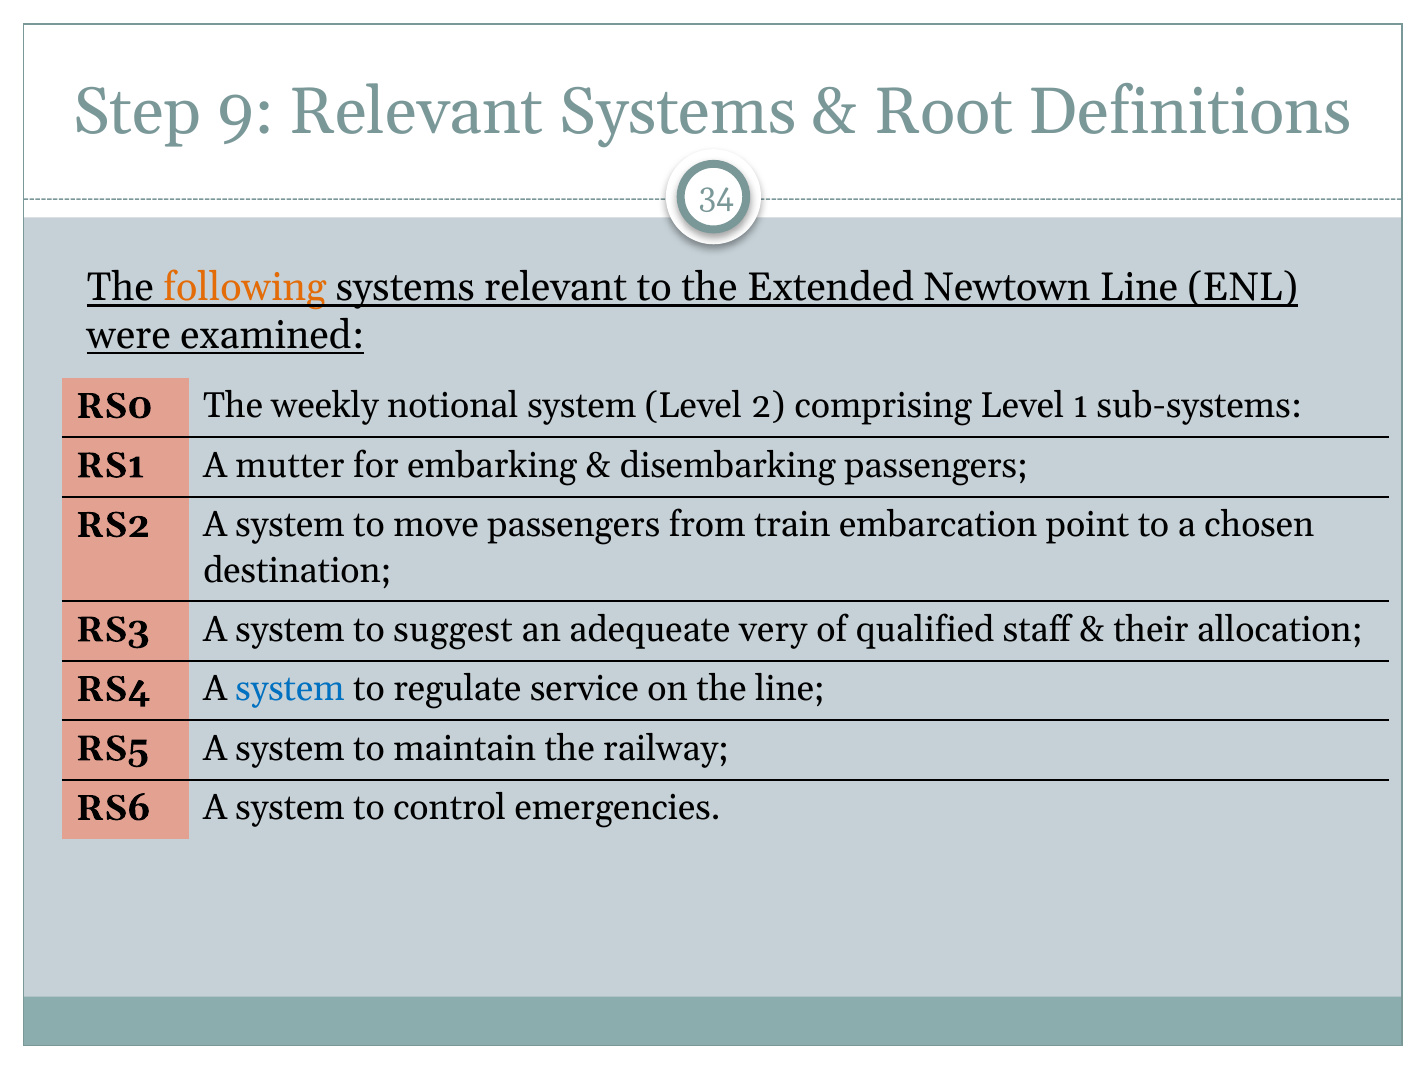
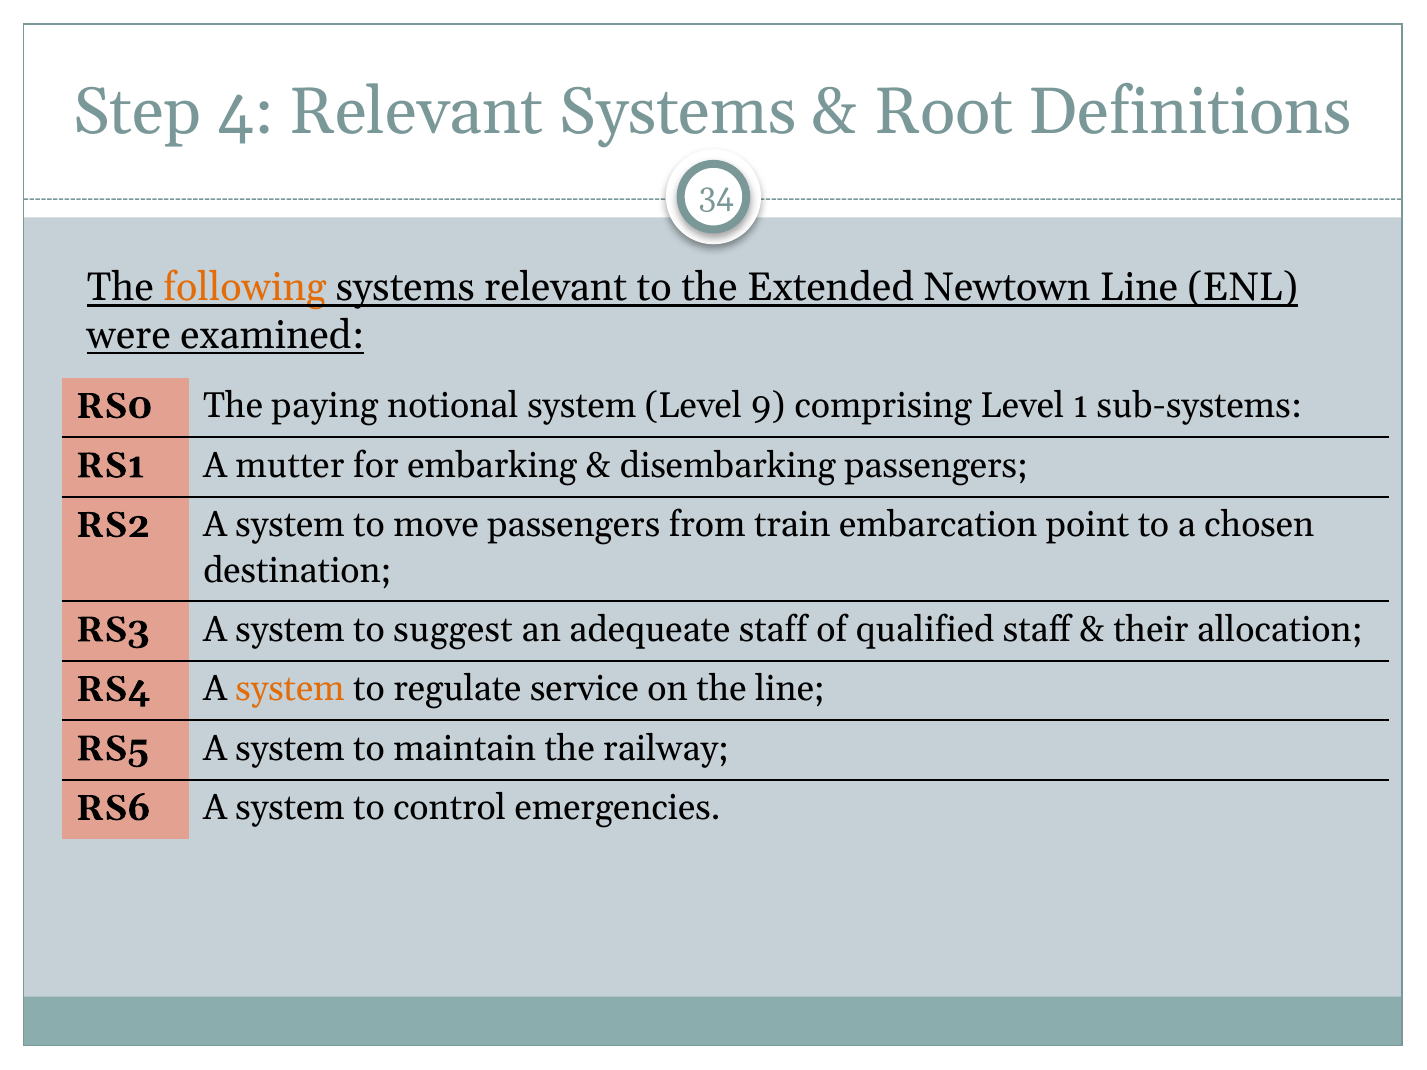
9: 9 -> 4
weekly: weekly -> paying
2: 2 -> 9
adequeate very: very -> staff
system at (290, 689) colour: blue -> orange
